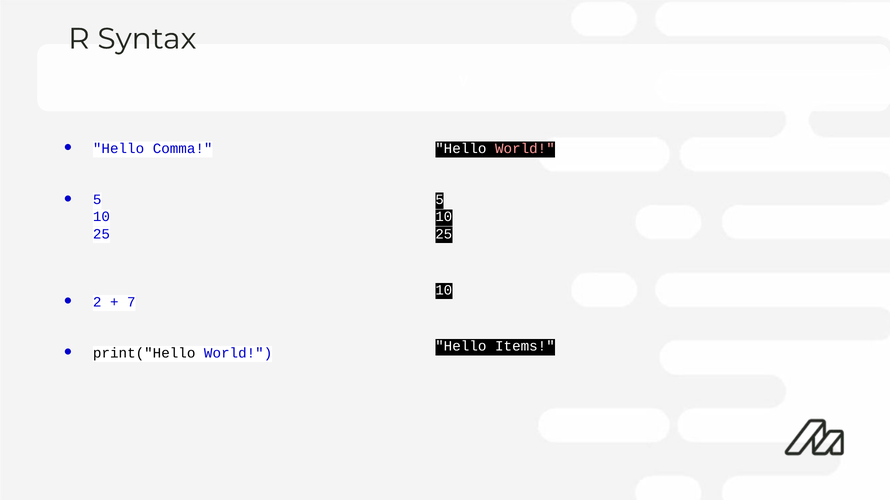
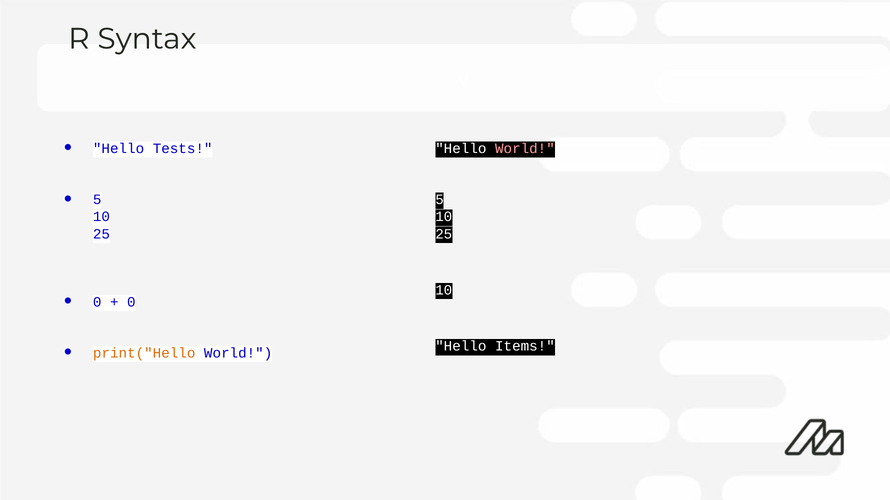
Comma: Comma -> Tests
2 at (97, 302): 2 -> 0
7 at (131, 302): 7 -> 0
print("Hello colour: black -> orange
